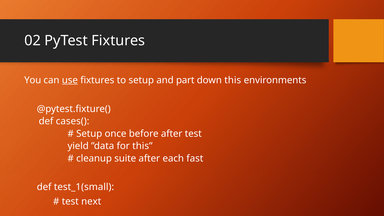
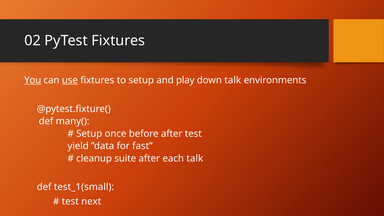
You underline: none -> present
part: part -> play
down this: this -> talk
cases(: cases( -> many(
for this: this -> fast
each fast: fast -> talk
